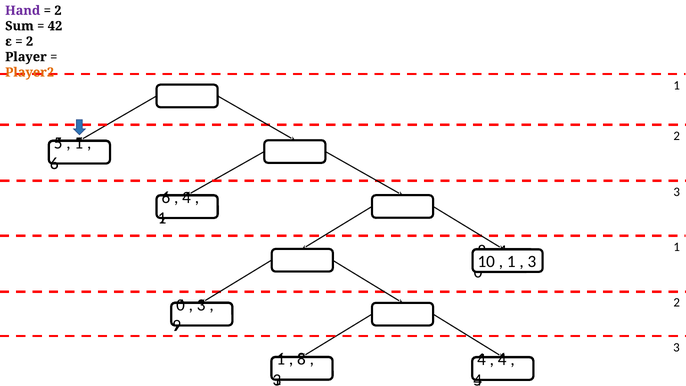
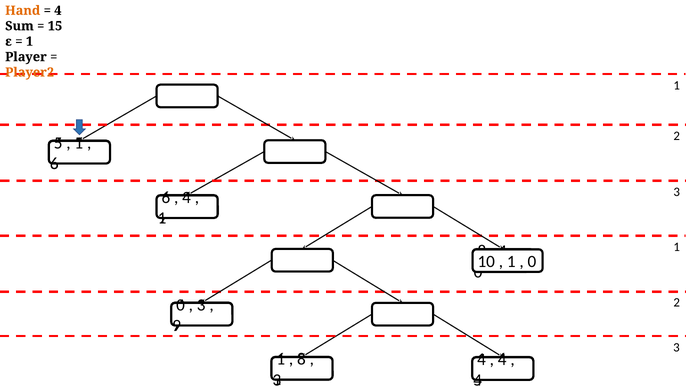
Hand colour: purple -> orange
2 at (58, 11): 2 -> 4
42: 42 -> 15
2 at (29, 41): 2 -> 1
3 at (532, 262): 3 -> 0
